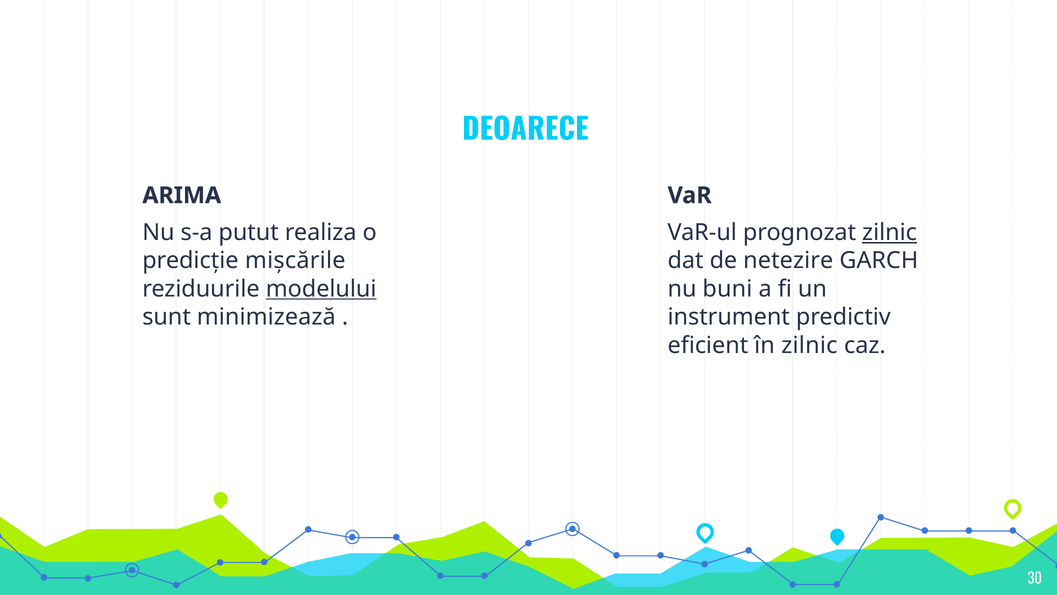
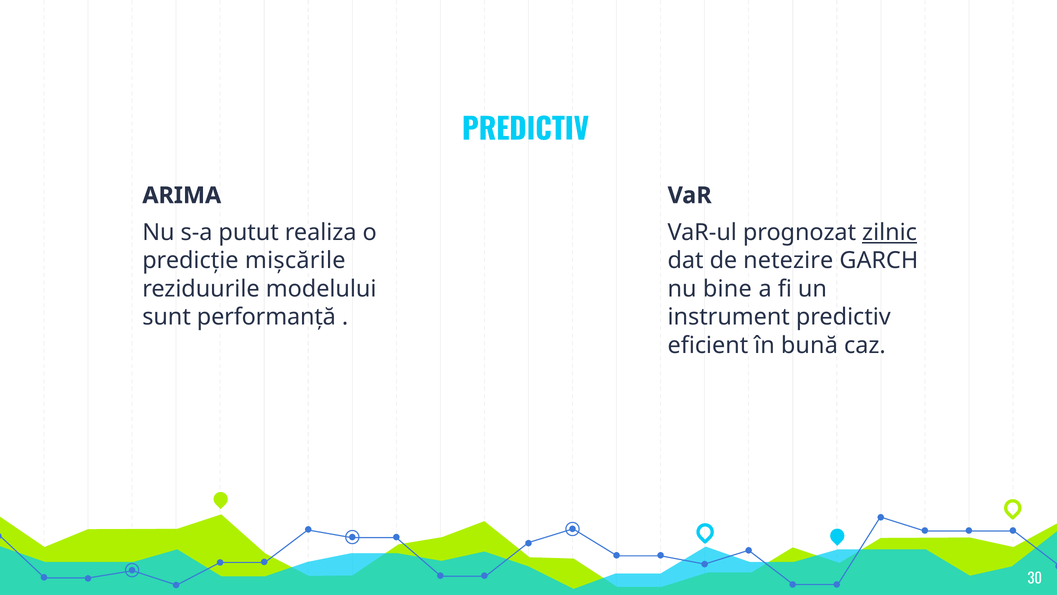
DEOARECE at (525, 130): DEOARECE -> PREDICTIV
modelului underline: present -> none
buni: buni -> bine
minimizează: minimizează -> performanță
în zilnic: zilnic -> bună
